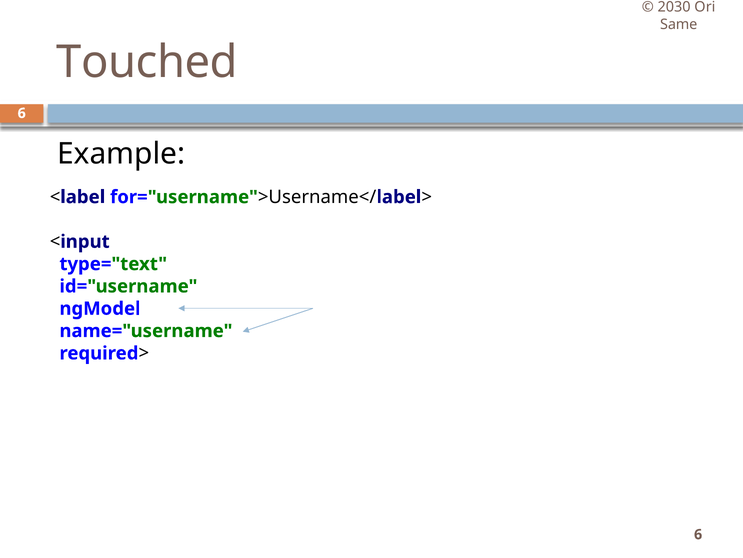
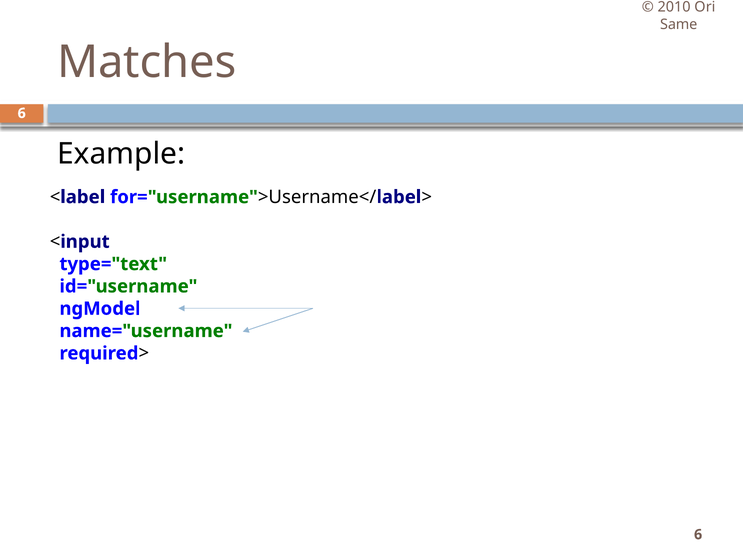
2030: 2030 -> 2010
Touched: Touched -> Matches
